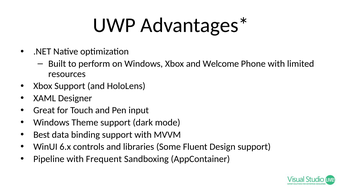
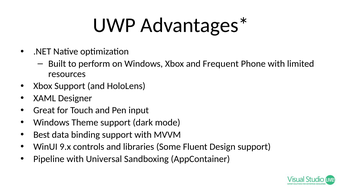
Welcome: Welcome -> Frequent
6.x: 6.x -> 9.x
Frequent: Frequent -> Universal
